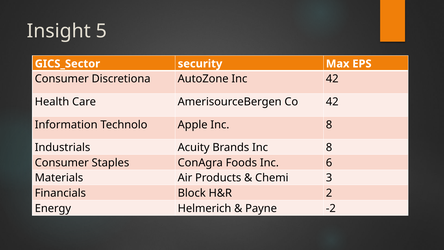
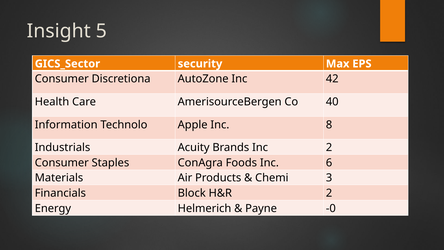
Co 42: 42 -> 40
Brands Inc 8: 8 -> 2
-2: -2 -> -0
